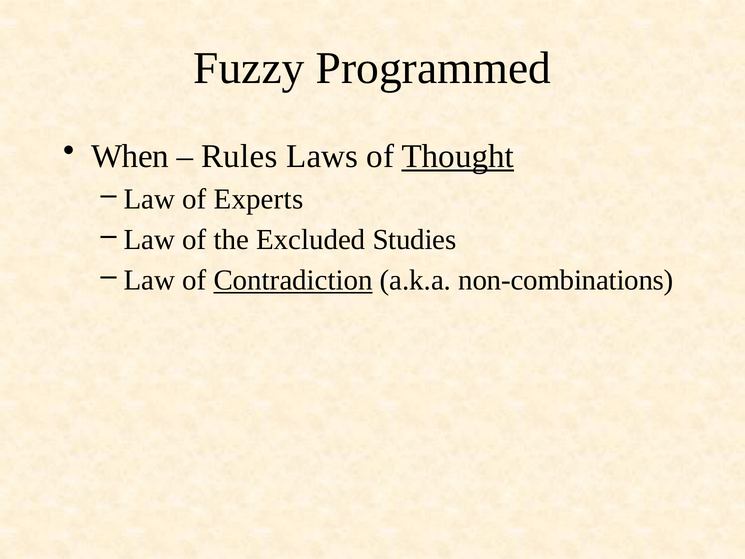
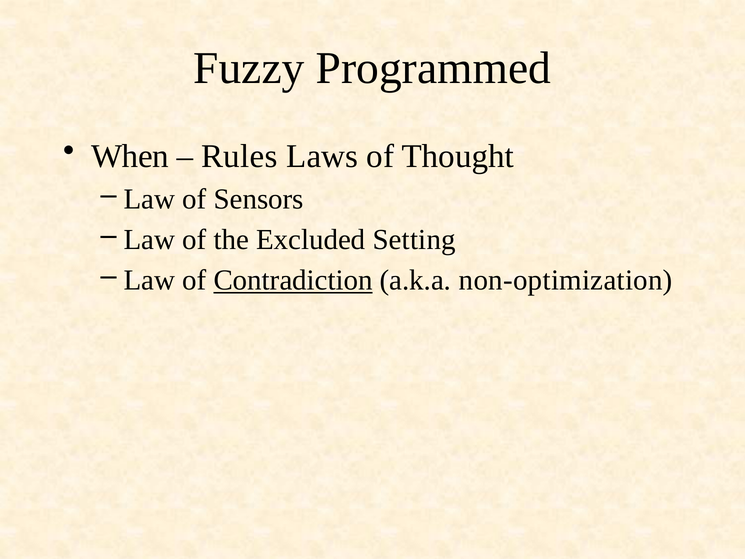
Thought underline: present -> none
Experts: Experts -> Sensors
Studies: Studies -> Setting
non-combinations: non-combinations -> non-optimization
